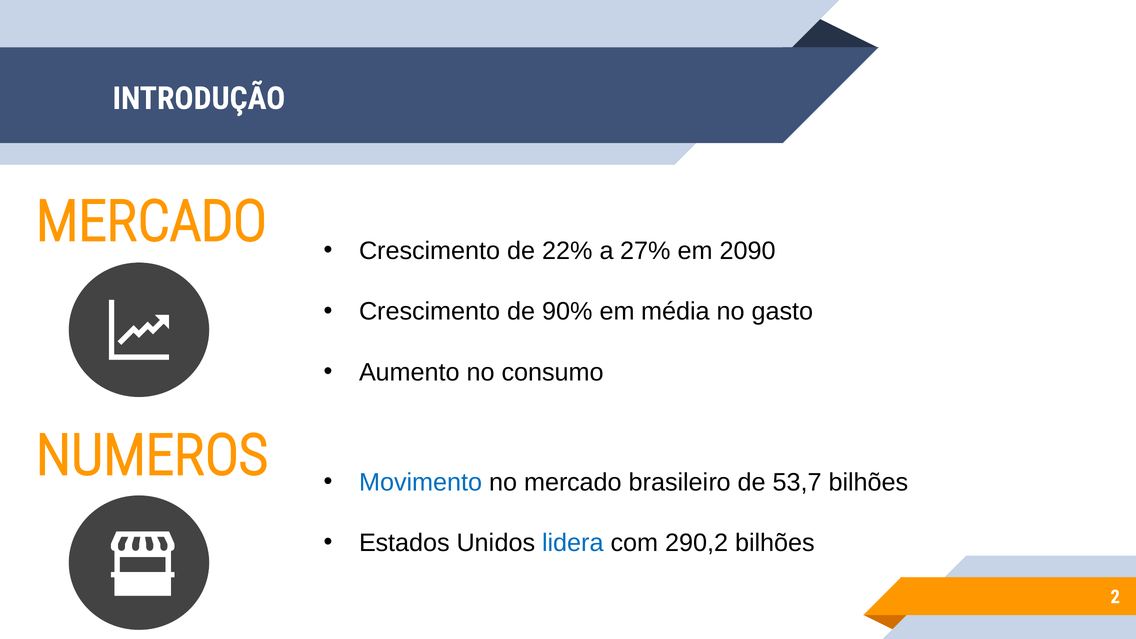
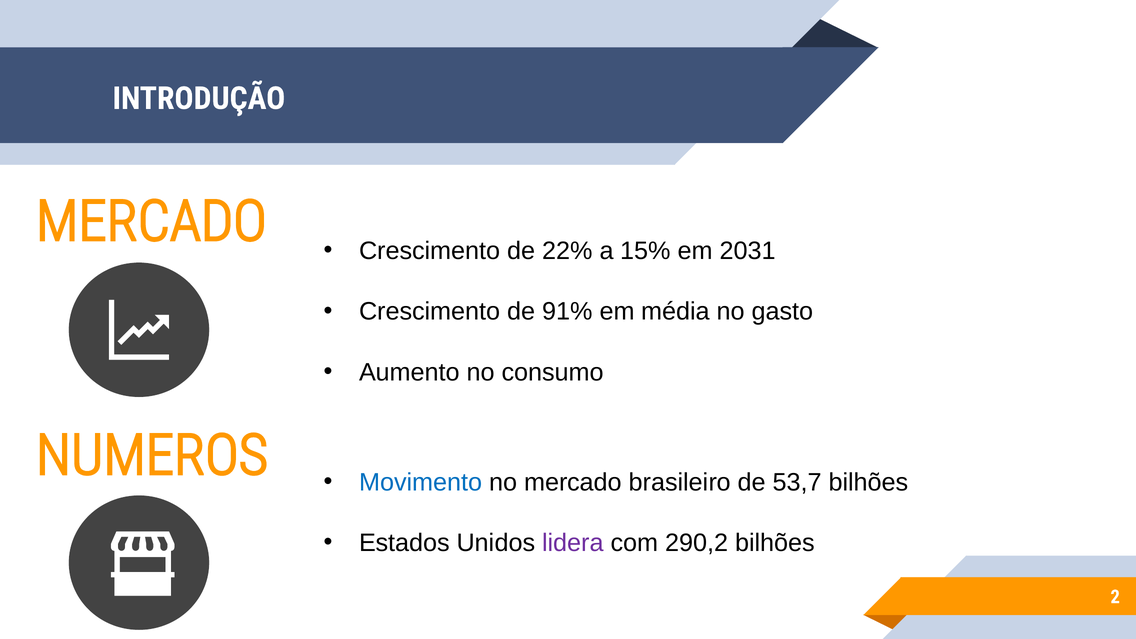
27%: 27% -> 15%
2090: 2090 -> 2031
90%: 90% -> 91%
lidera colour: blue -> purple
